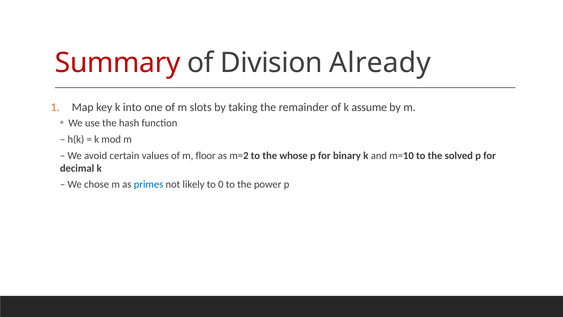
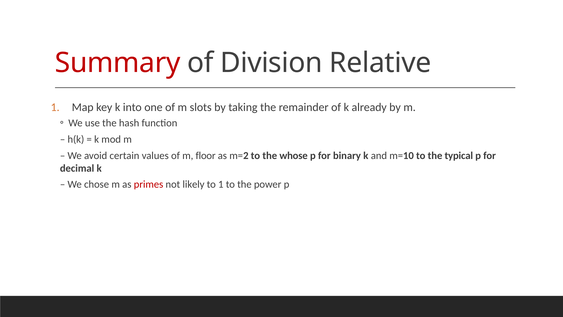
Already: Already -> Relative
assume: assume -> already
solved: solved -> typical
primes colour: blue -> red
to 0: 0 -> 1
